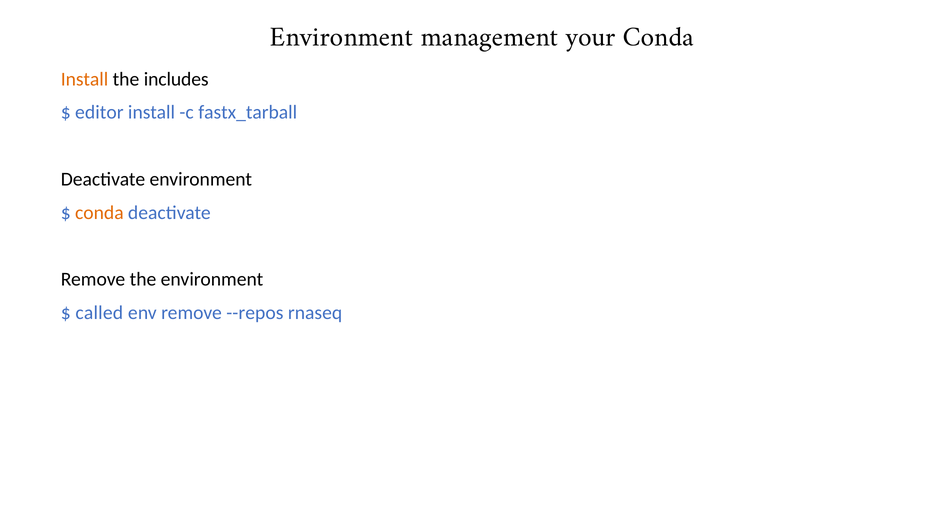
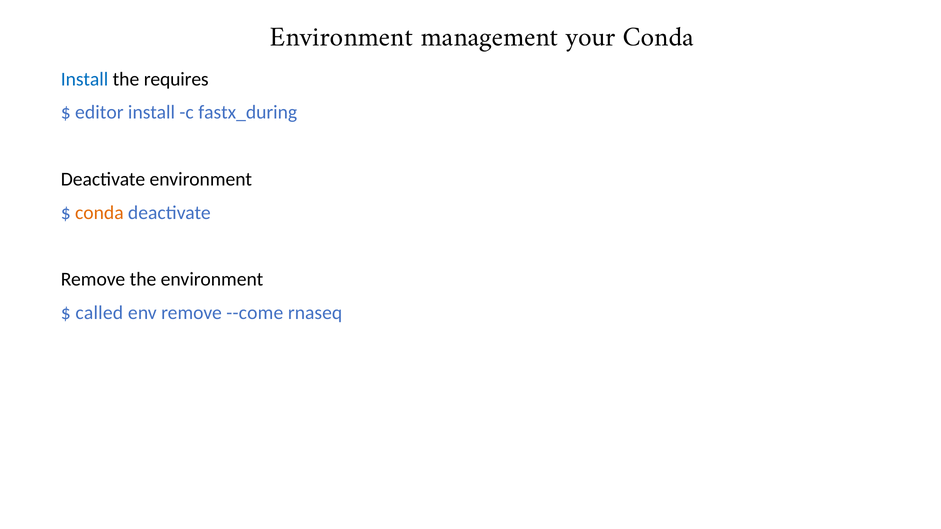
Install at (85, 79) colour: orange -> blue
includes: includes -> requires
fastx_tarball: fastx_tarball -> fastx_during
--repos: --repos -> --come
